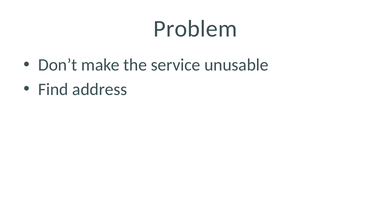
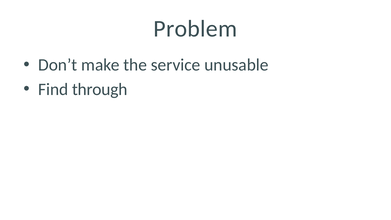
address: address -> through
